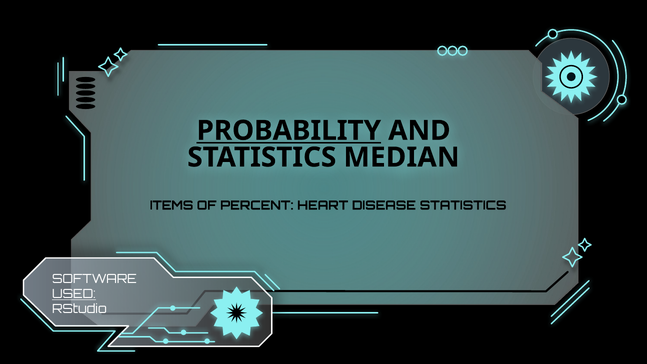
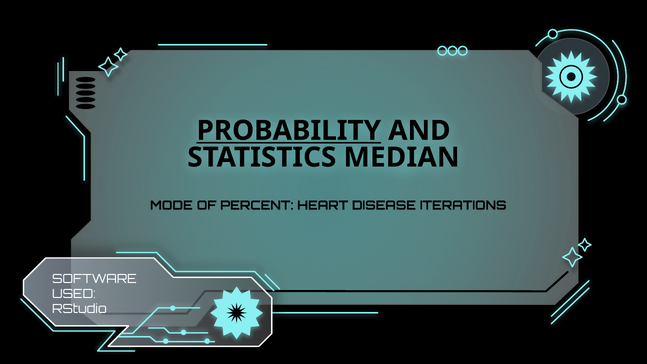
ITEMS: ITEMS -> MODE
DISEASE STATISTICS: STATISTICS -> ITERATIONS
USED underline: present -> none
